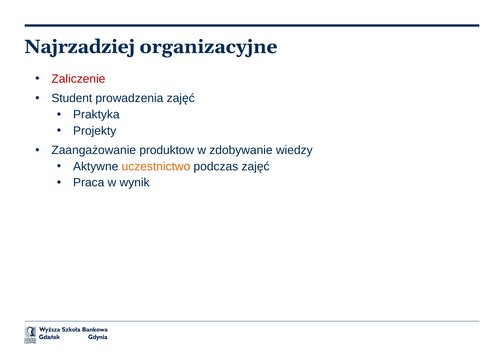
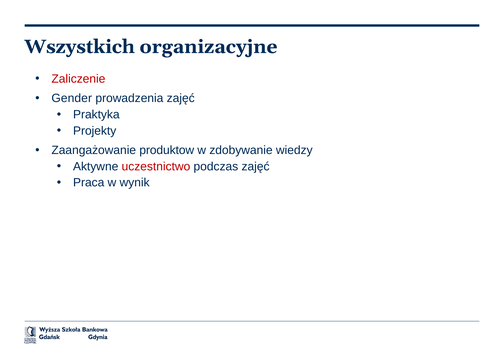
Najrzadziej: Najrzadziej -> Wszystkich
Student: Student -> Gender
uczestnictwo colour: orange -> red
